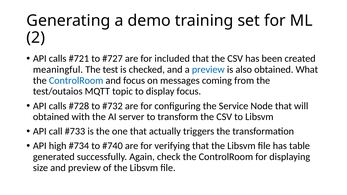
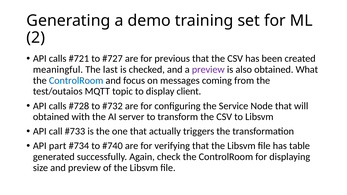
included: included -> previous
test: test -> last
preview at (208, 70) colour: blue -> purple
display focus: focus -> client
high: high -> part
